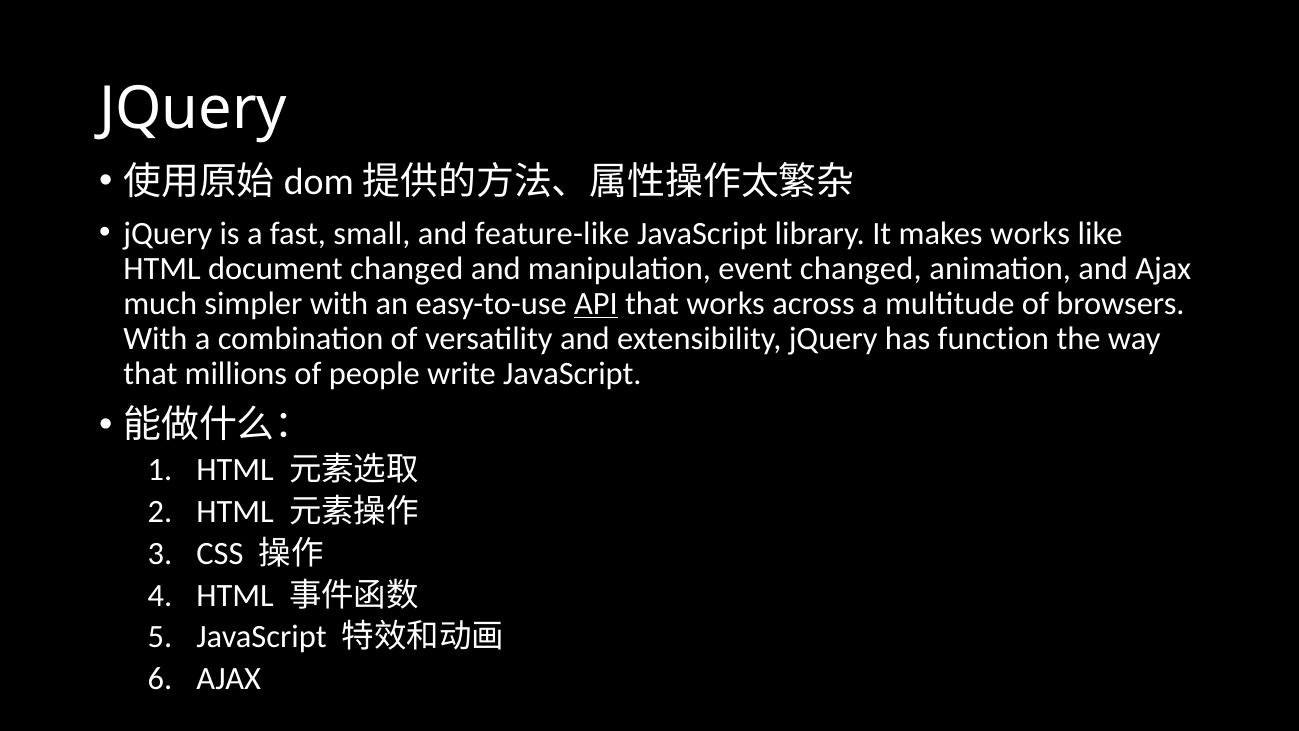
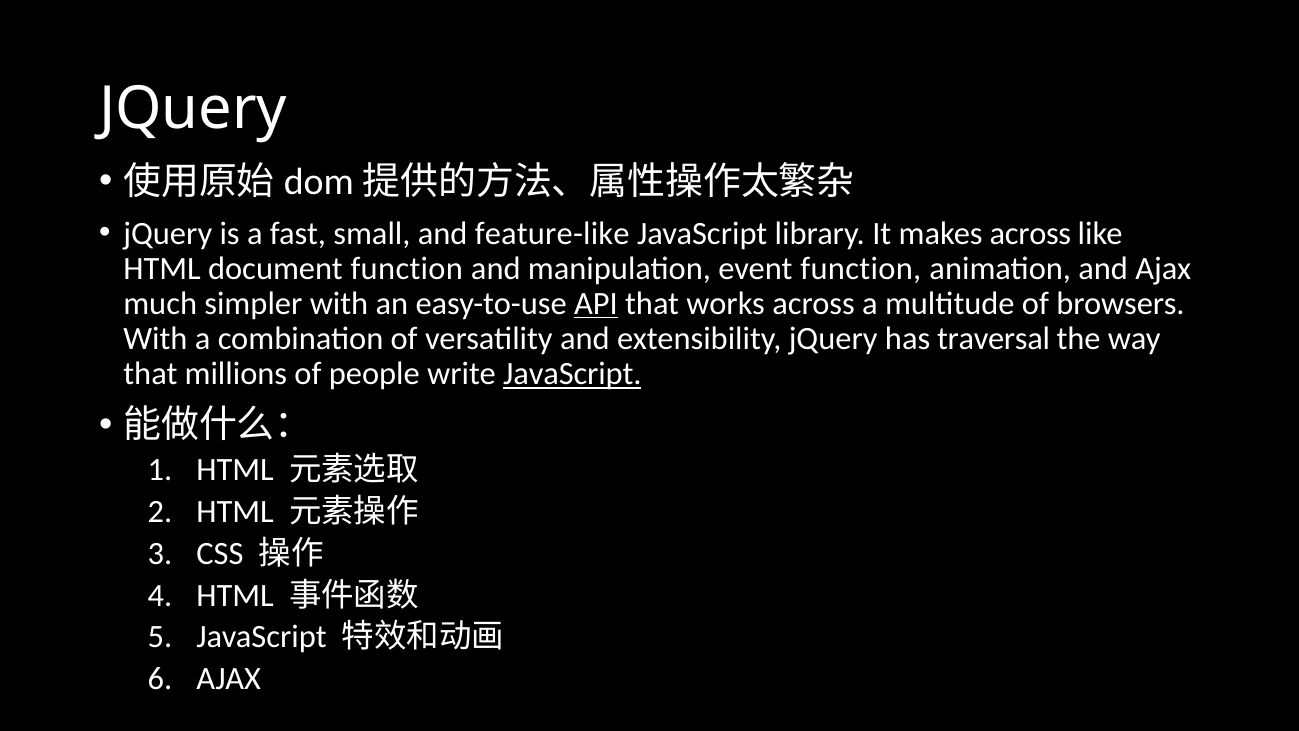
makes works: works -> across
document changed: changed -> function
event changed: changed -> function
function: function -> traversal
JavaScript at (572, 373) underline: none -> present
